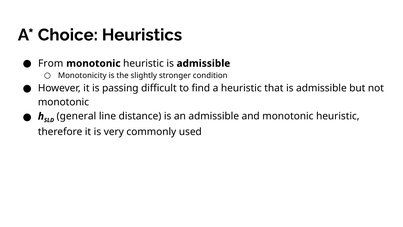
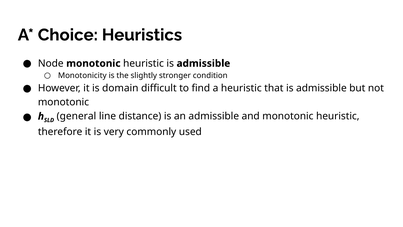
From: From -> Node
passing: passing -> domain
